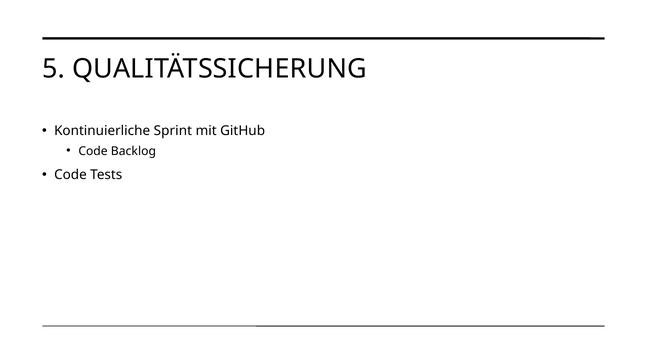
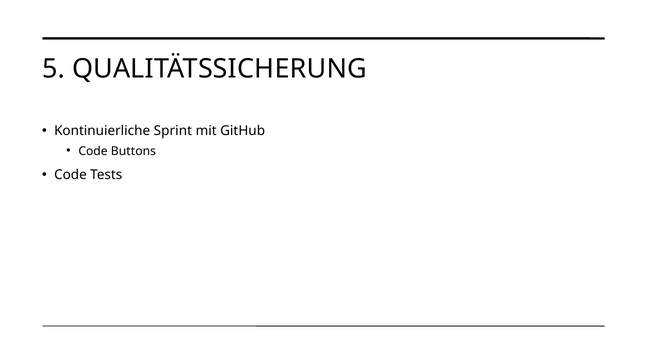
Backlog: Backlog -> Buttons
